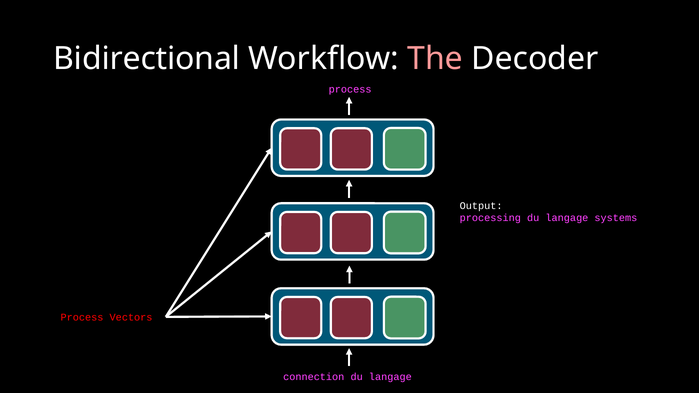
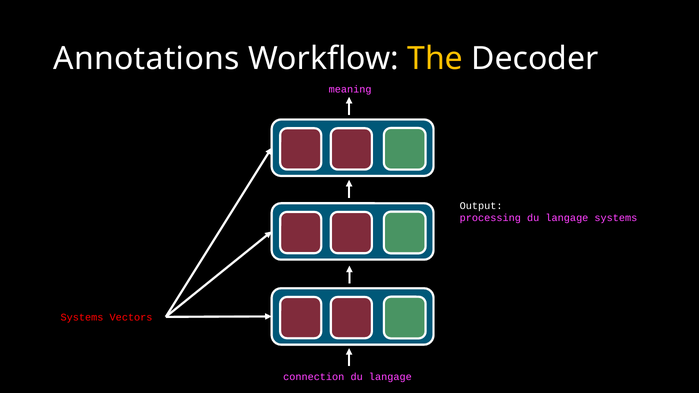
Bidirectional: Bidirectional -> Annotations
The colour: pink -> yellow
process at (350, 89): process -> meaning
Process at (82, 318): Process -> Systems
